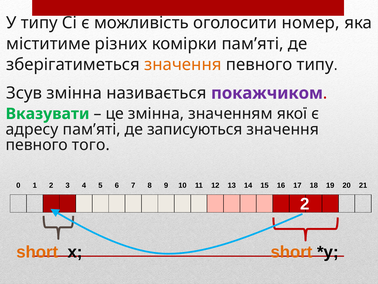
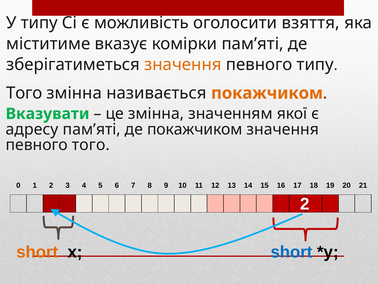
номер: номер -> взяття
різних: різних -> вказує
Зсув at (24, 93): Зсув -> Того
покажчиком at (267, 93) colour: purple -> orange
де записуються: записуються -> покажчиком
short at (292, 252) colour: orange -> blue
